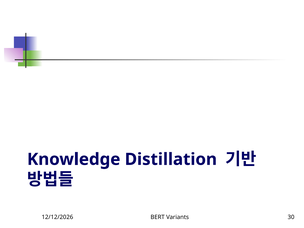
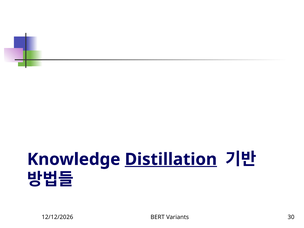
Distillation underline: none -> present
